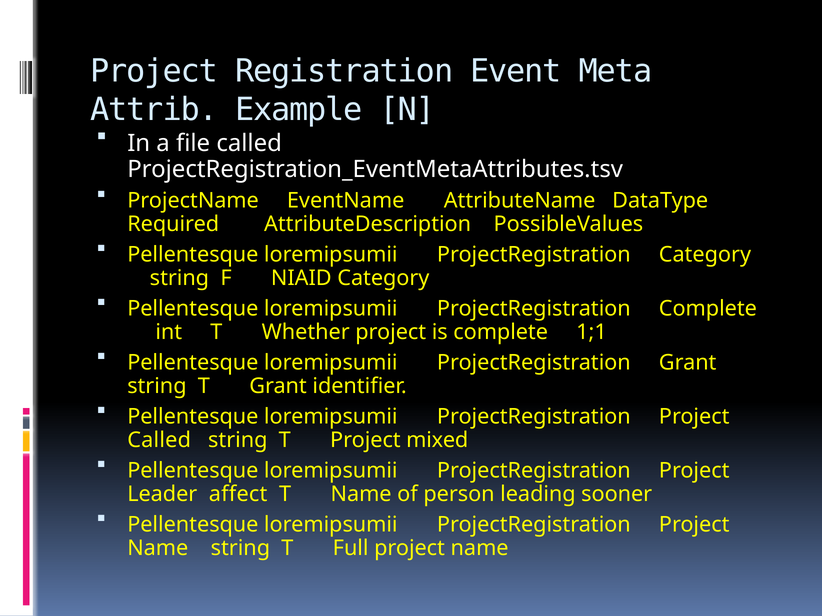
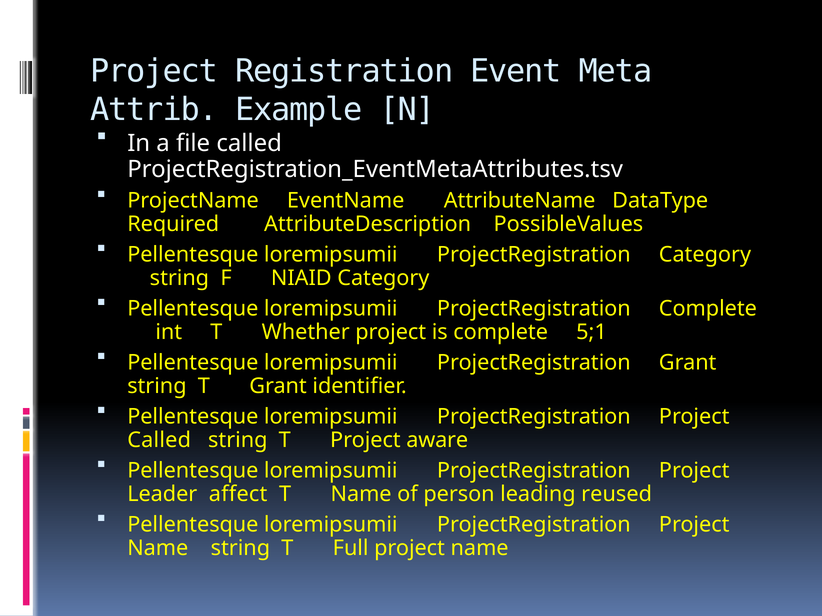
1;1: 1;1 -> 5;1
mixed: mixed -> aware
sooner: sooner -> reused
